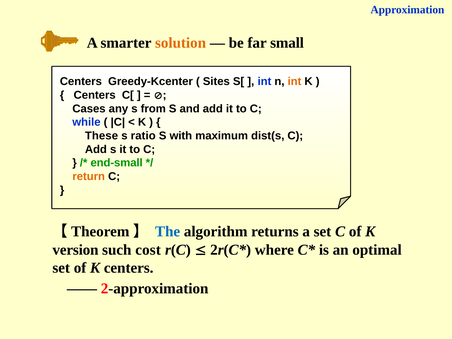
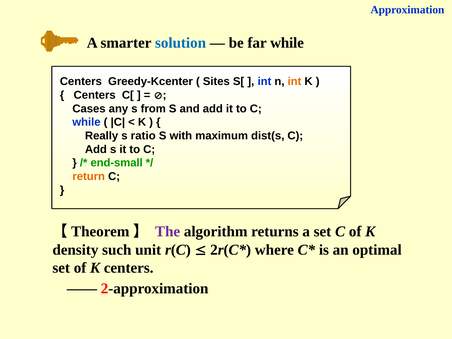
solution colour: orange -> blue
far small: small -> while
These: These -> Really
The colour: blue -> purple
version: version -> density
cost: cost -> unit
